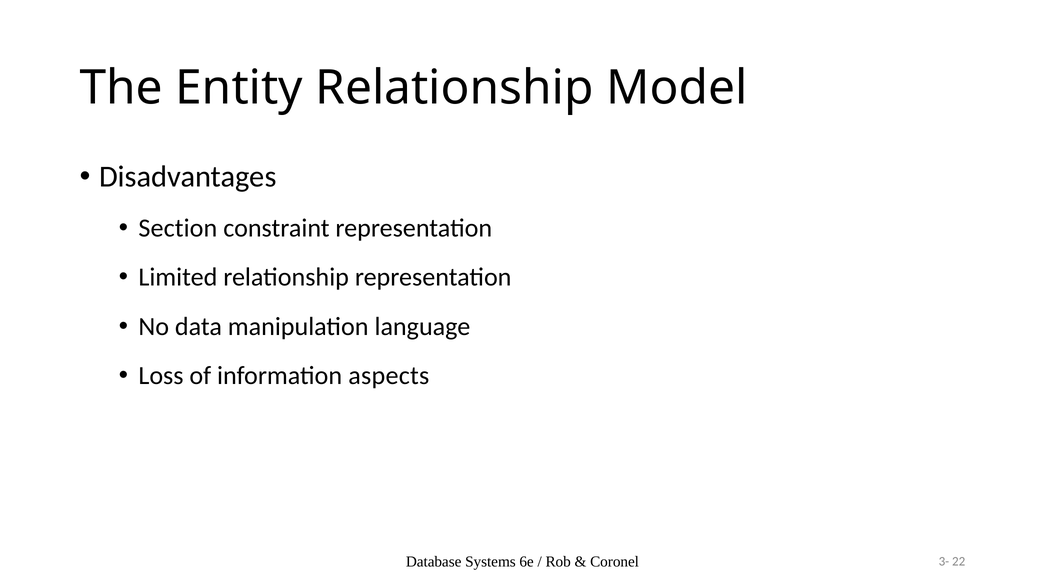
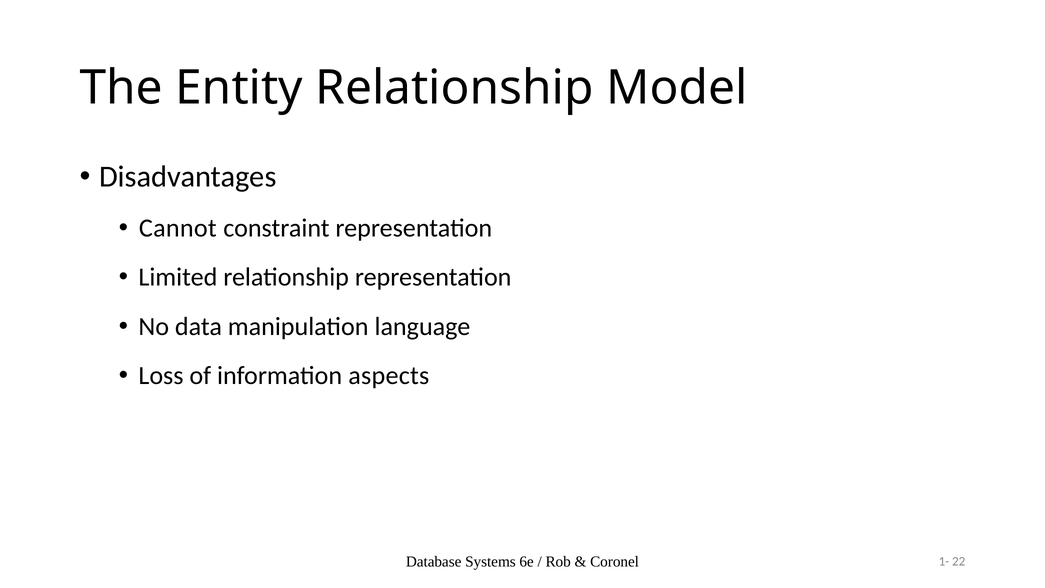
Section: Section -> Cannot
3-: 3- -> 1-
